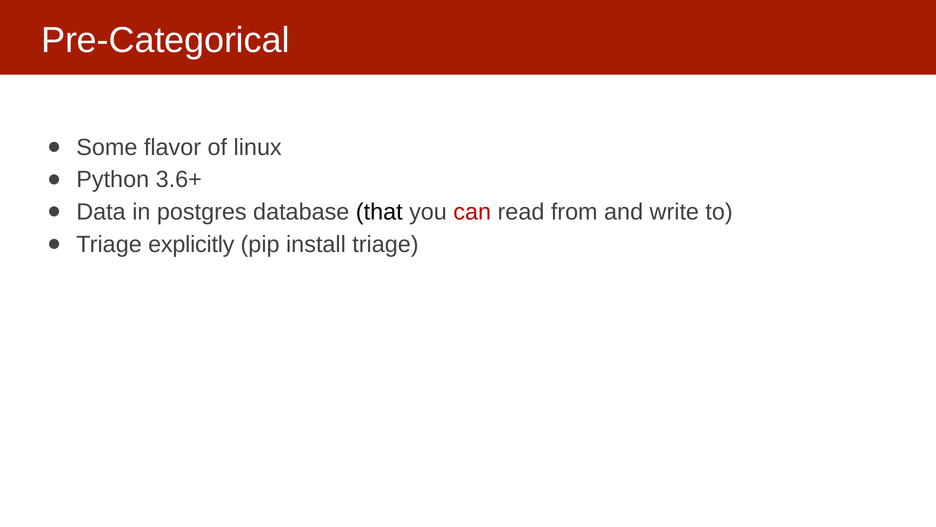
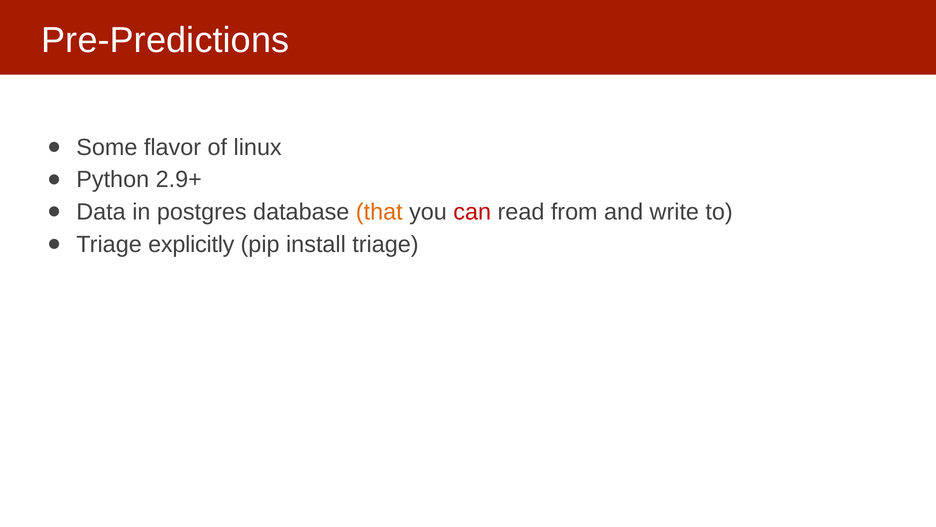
Pre-Categorical: Pre-Categorical -> Pre-Predictions
3.6+: 3.6+ -> 2.9+
that colour: black -> orange
